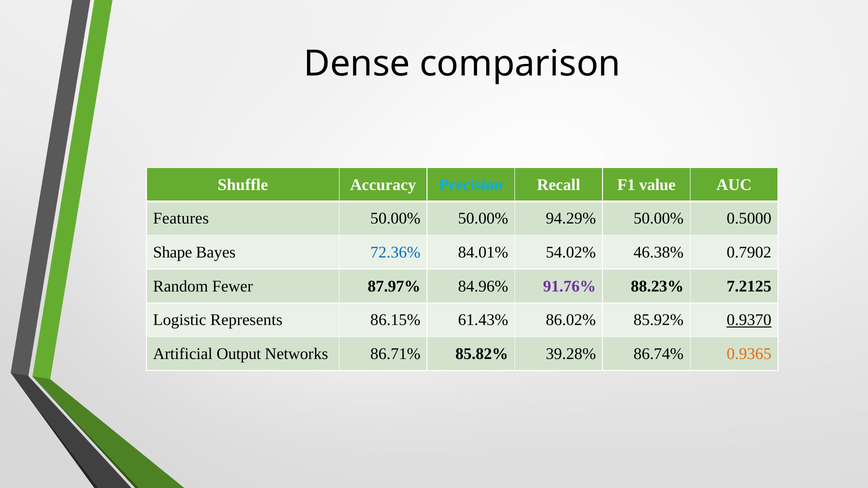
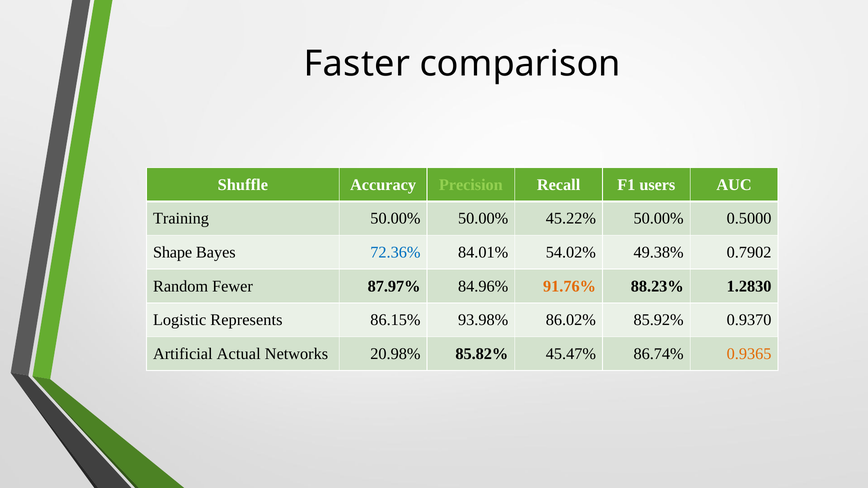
Dense: Dense -> Faster
Precision colour: light blue -> light green
value: value -> users
Features: Features -> Training
94.29%: 94.29% -> 45.22%
46.38%: 46.38% -> 49.38%
91.76% colour: purple -> orange
7.2125: 7.2125 -> 1.2830
61.43%: 61.43% -> 93.98%
0.9370 underline: present -> none
Output: Output -> Actual
86.71%: 86.71% -> 20.98%
39.28%: 39.28% -> 45.47%
